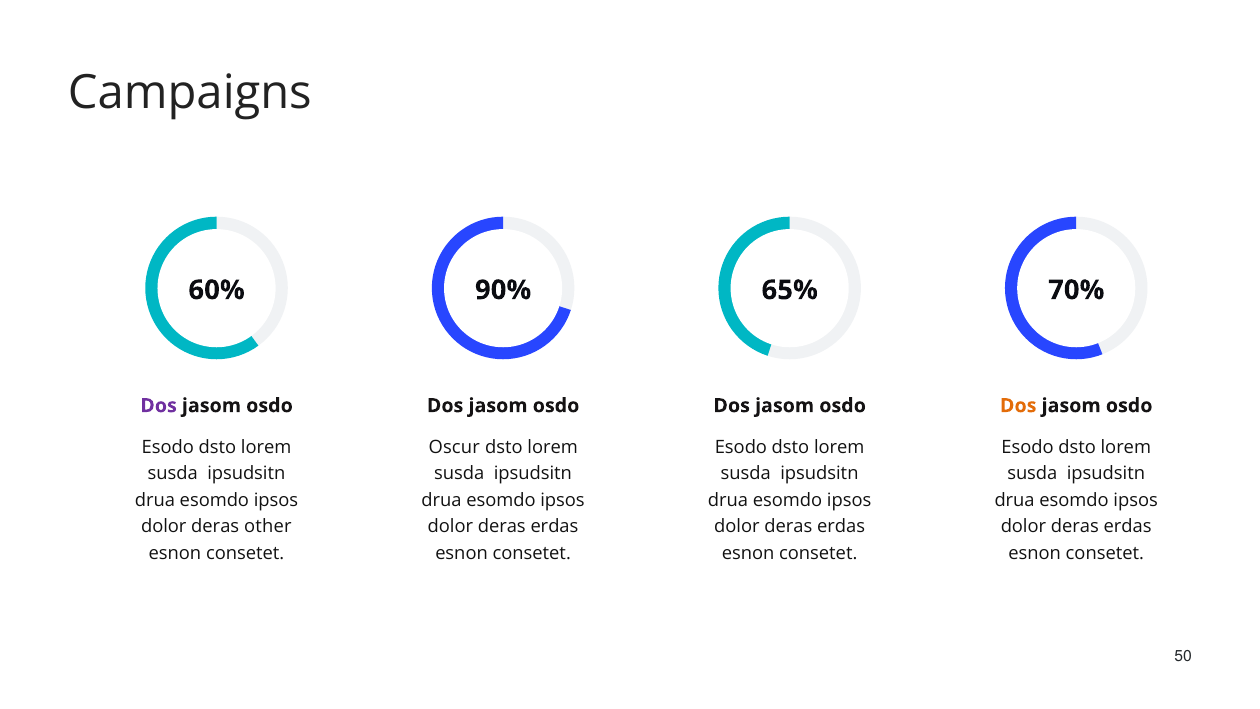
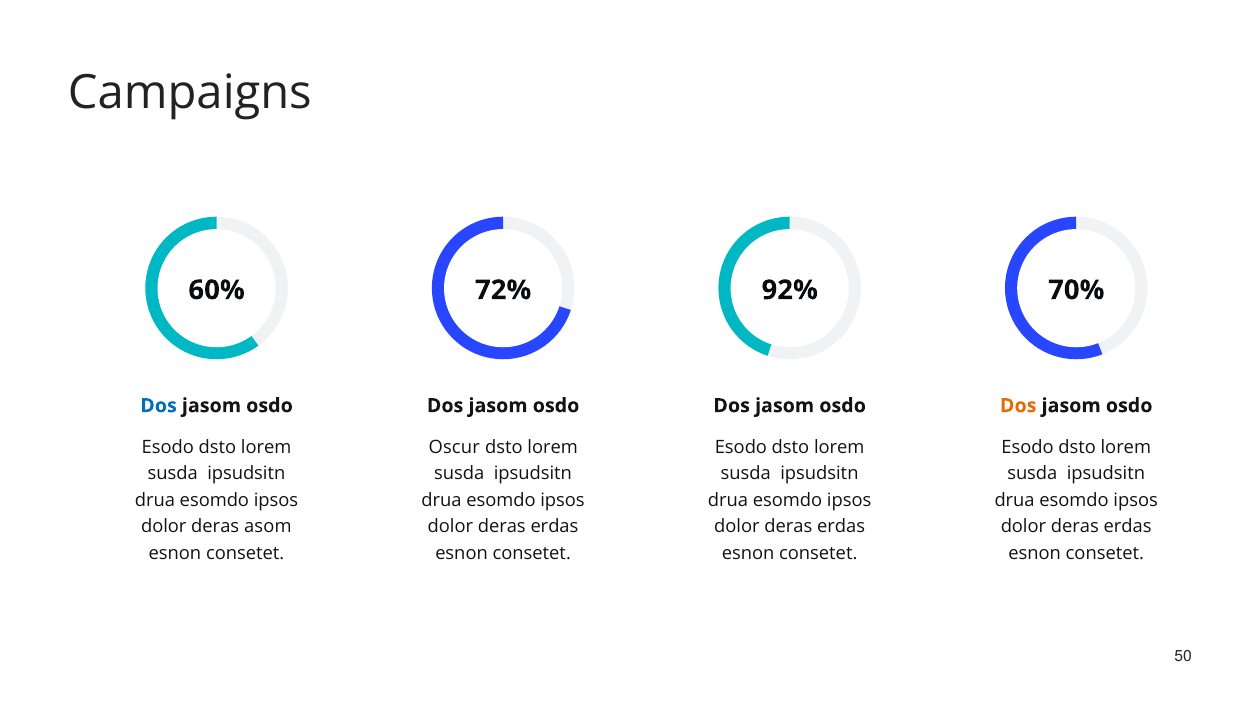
90%: 90% -> 72%
65%: 65% -> 92%
Dos at (159, 406) colour: purple -> blue
other: other -> asom
